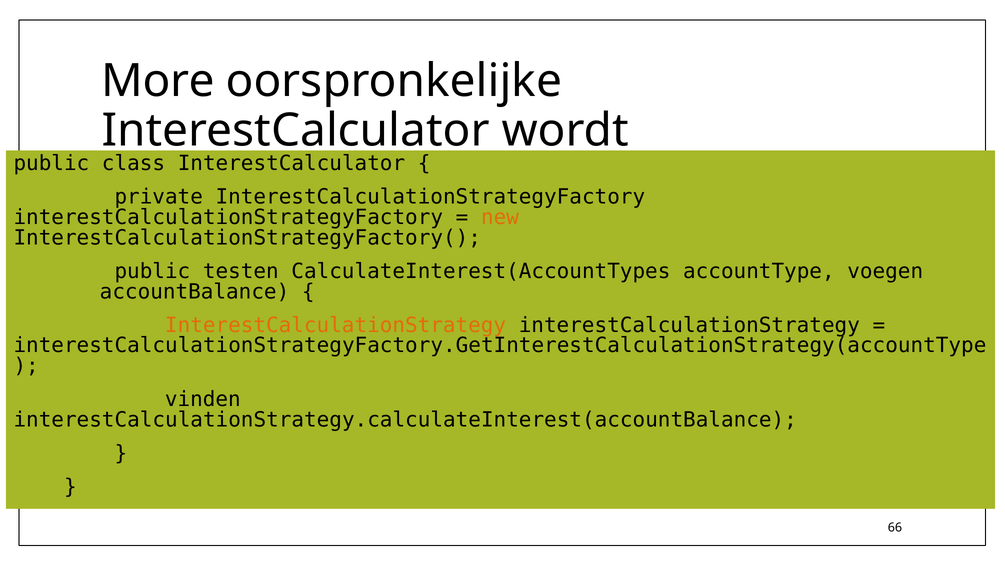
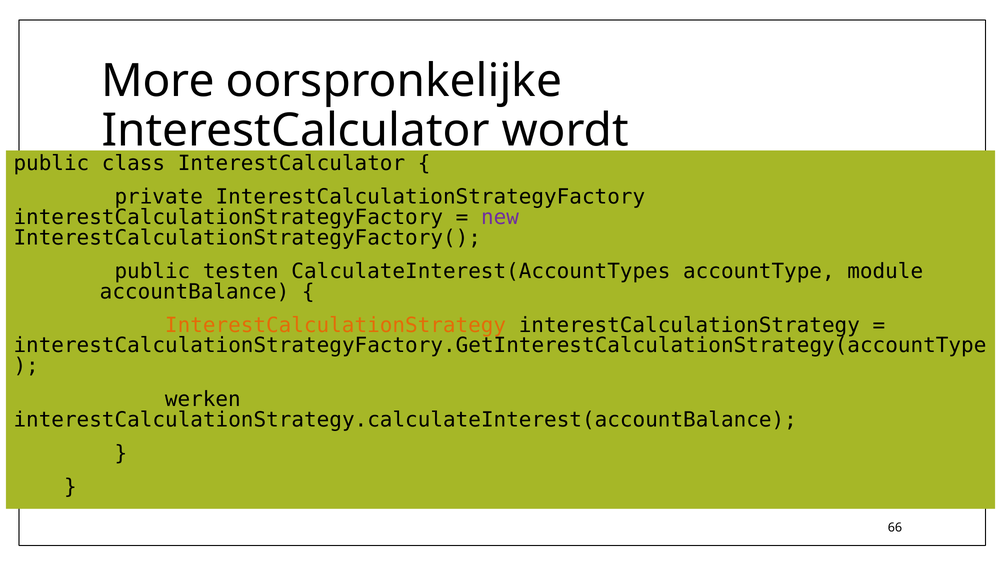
new colour: orange -> purple
voegen: voegen -> module
vinden: vinden -> werken
